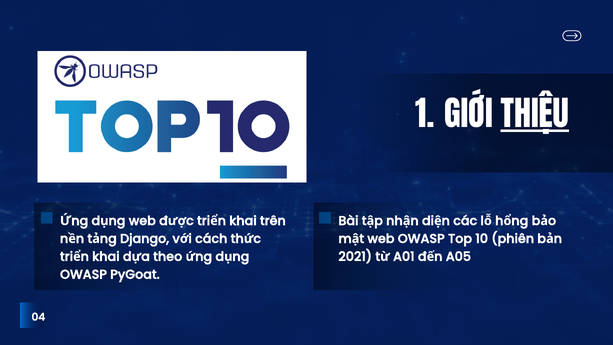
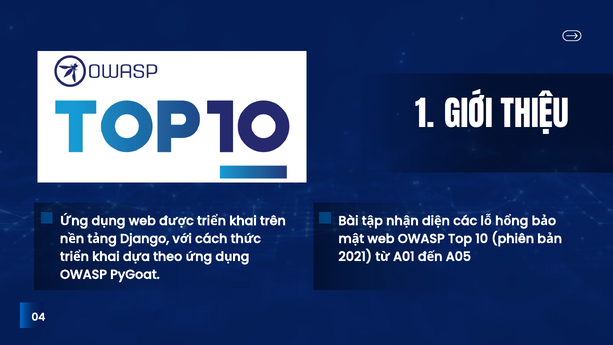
THIỆU underline: present -> none
